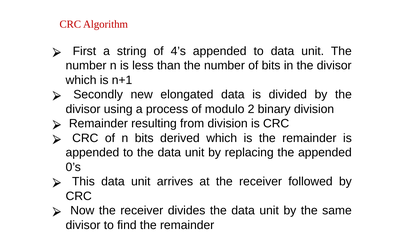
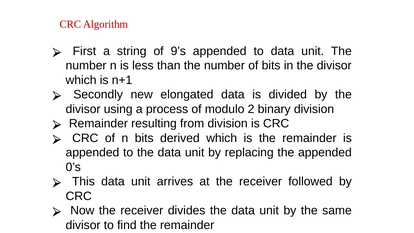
4’s: 4’s -> 9’s
